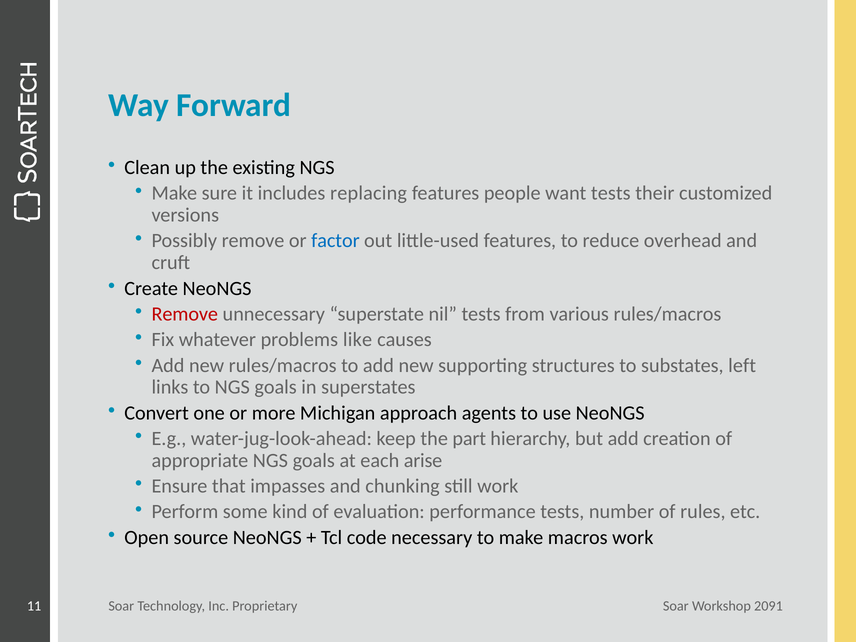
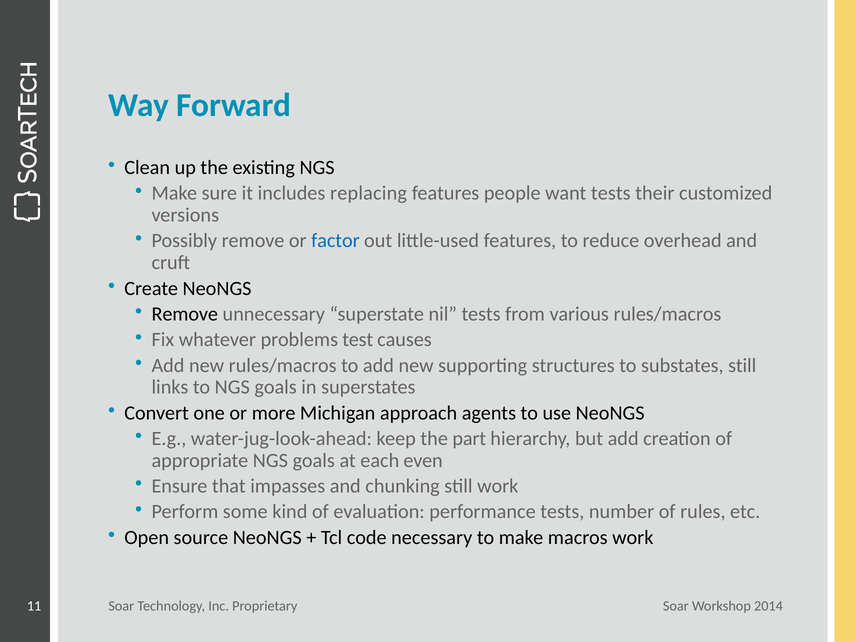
Remove at (185, 314) colour: red -> black
like: like -> test
substates left: left -> still
arise: arise -> even
2091: 2091 -> 2014
